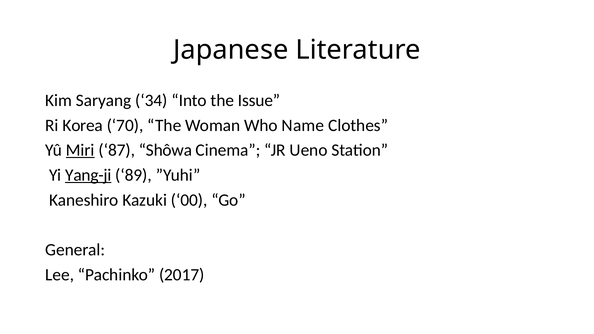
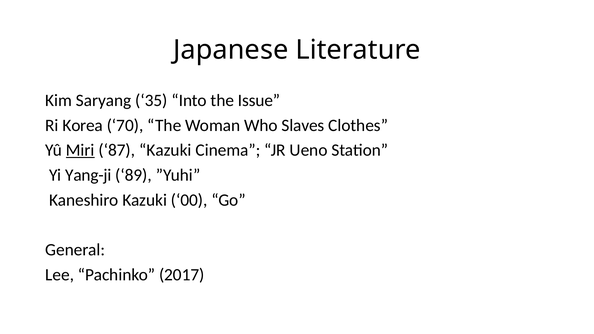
34: 34 -> 35
Name: Name -> Slaves
87 Shôwa: Shôwa -> Kazuki
Yang-ji underline: present -> none
